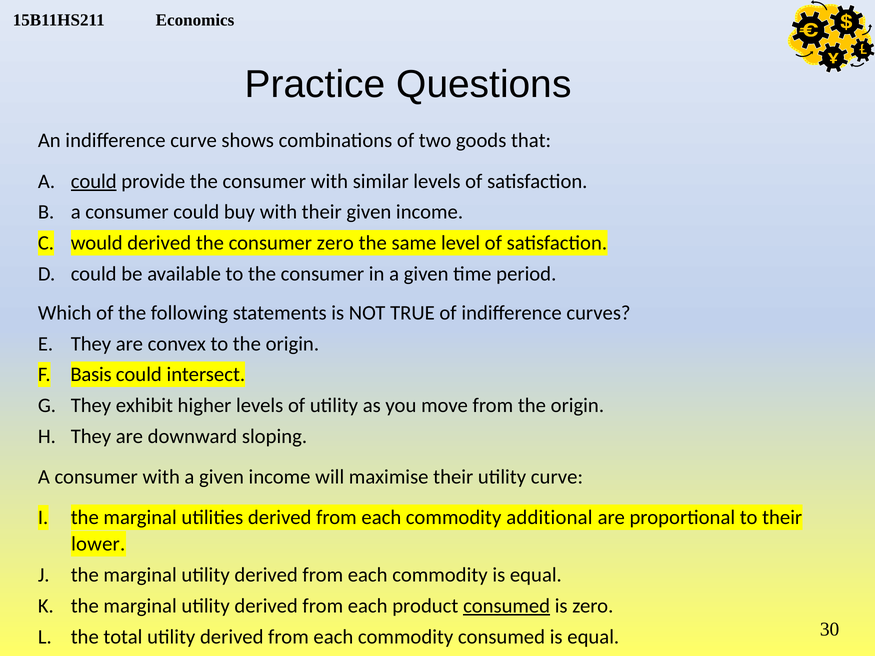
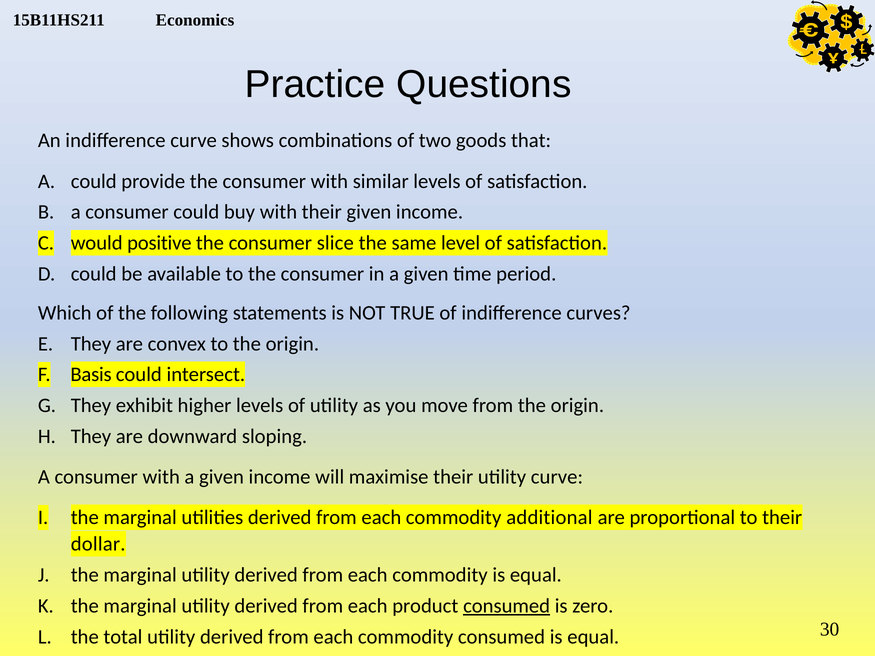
could at (94, 181) underline: present -> none
would derived: derived -> positive
consumer zero: zero -> slice
lower: lower -> dollar
